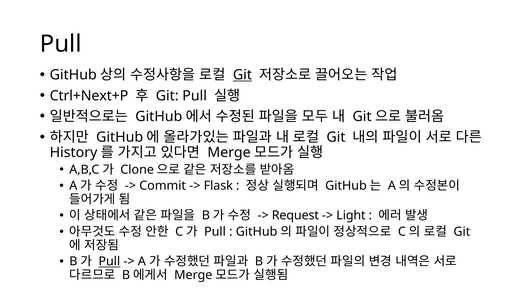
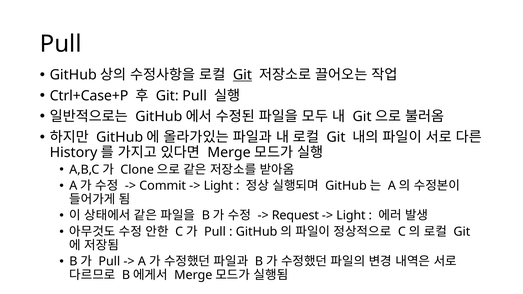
Ctrl+Next+P: Ctrl+Next+P -> Ctrl+Case+P
Flask at (218, 186): Flask -> Light
Pull at (109, 262) underline: present -> none
